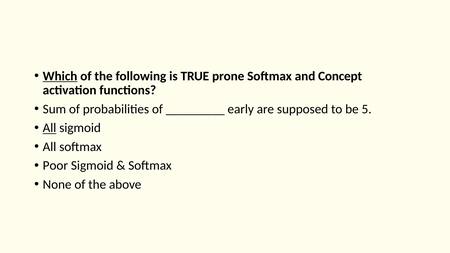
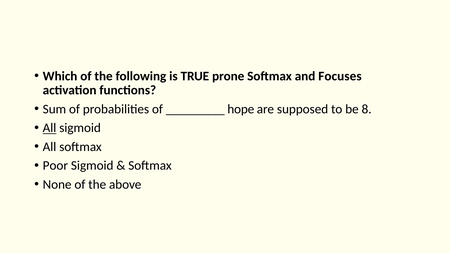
Which underline: present -> none
Concept: Concept -> Focuses
early: early -> hope
5: 5 -> 8
